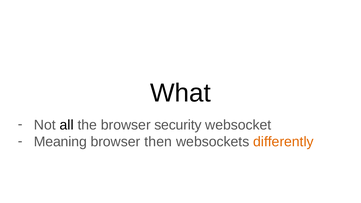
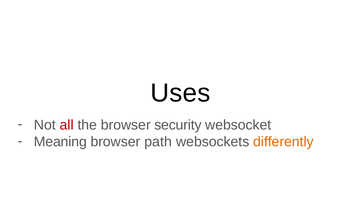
What: What -> Uses
all colour: black -> red
then: then -> path
